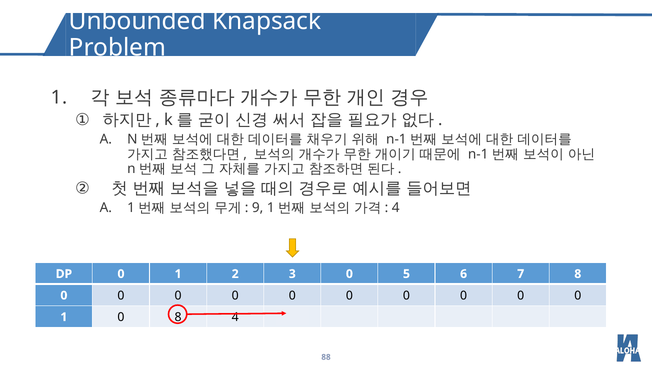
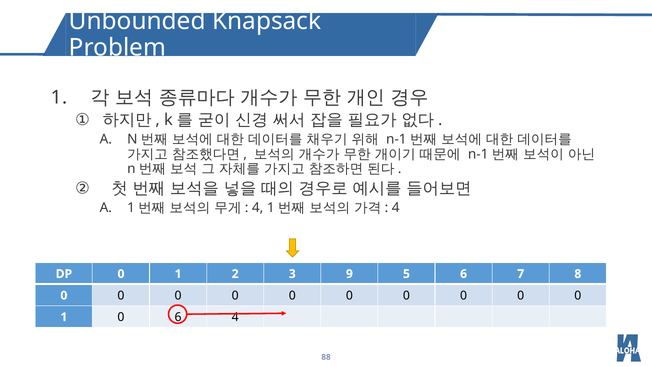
9 at (258, 208): 9 -> 4
3 0: 0 -> 9
0 8: 8 -> 6
